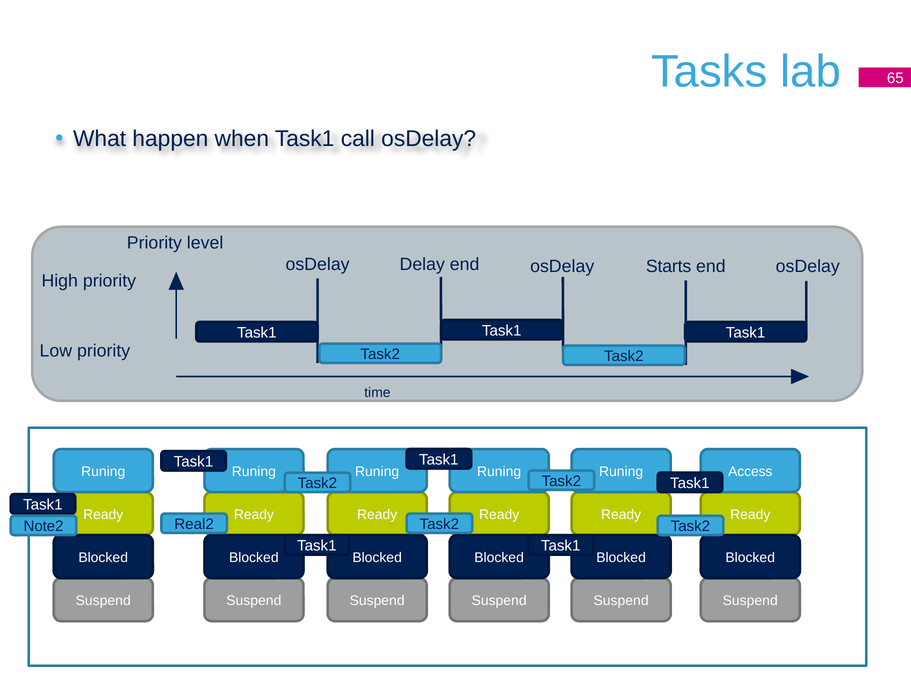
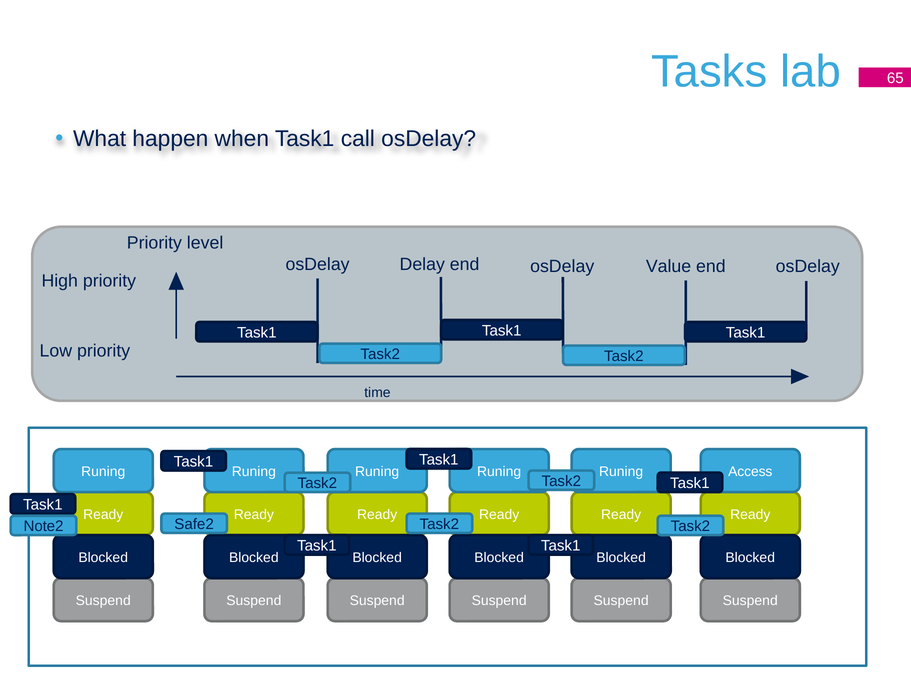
Starts: Starts -> Value
Real2: Real2 -> Safe2
